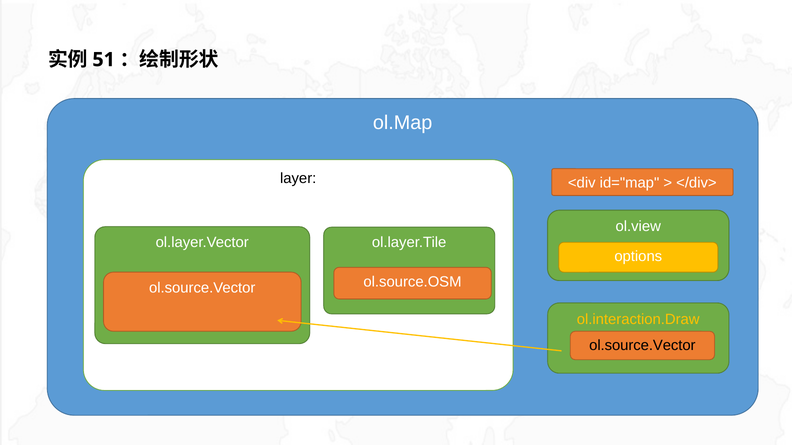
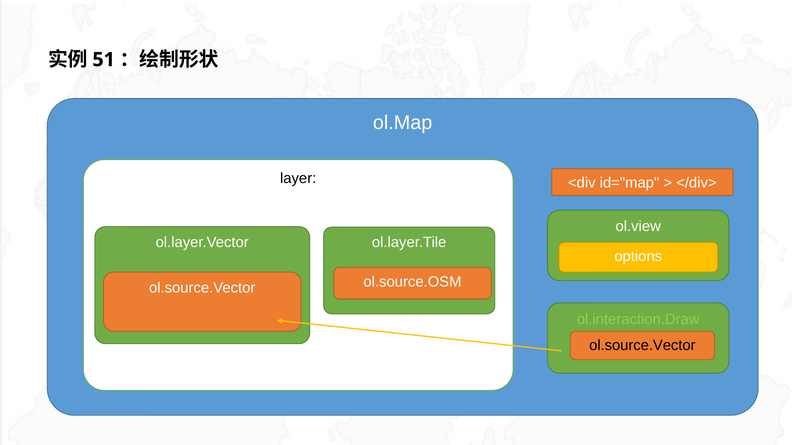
ol.interaction.Draw colour: yellow -> light green
